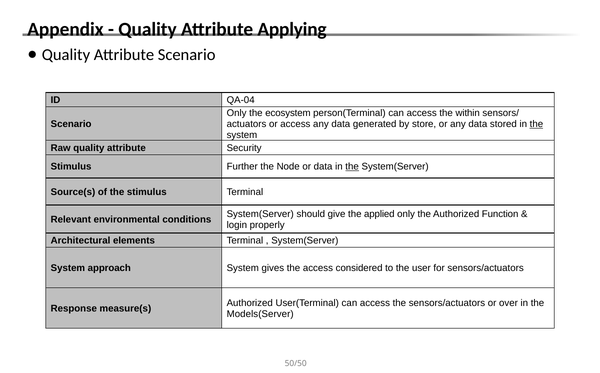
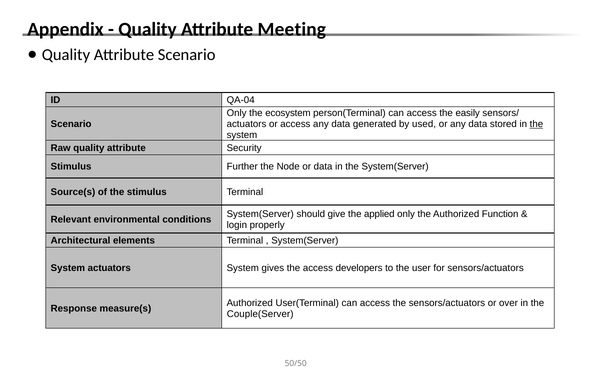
Applying: Applying -> Meeting
within: within -> easily
store: store -> used
the at (352, 166) underline: present -> none
System approach: approach -> actuators
considered: considered -> developers
Models(Server: Models(Server -> Couple(Server
